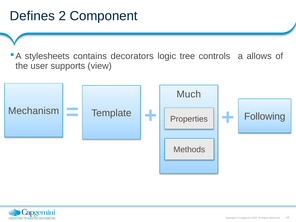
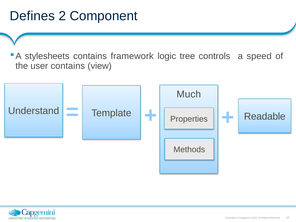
decorators: decorators -> framework
allows: allows -> speed
user supports: supports -> contains
Mechanism: Mechanism -> Understand
Following: Following -> Readable
